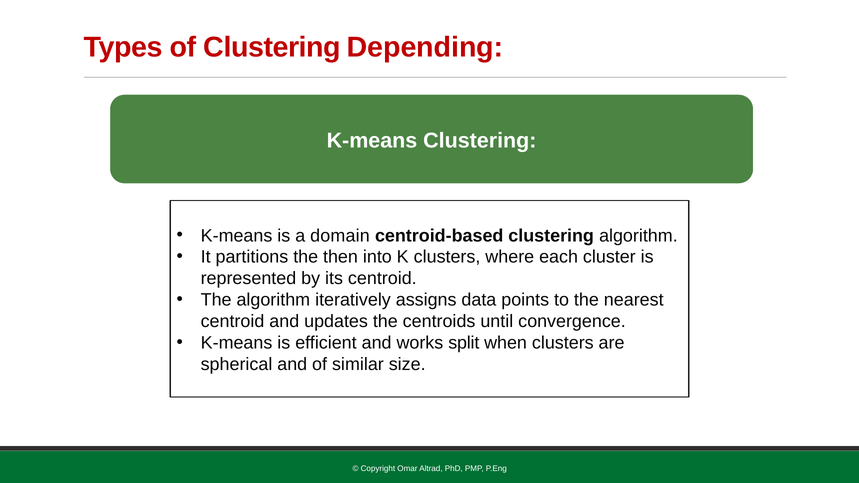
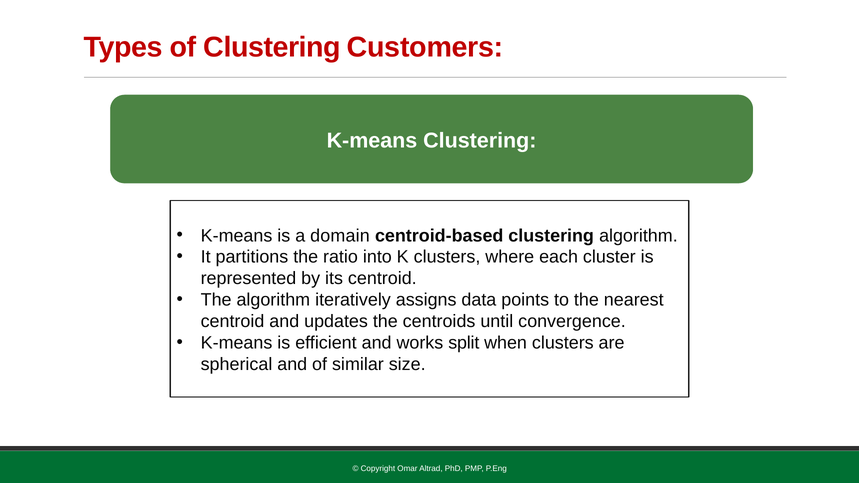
Depending: Depending -> Customers
then: then -> ratio
